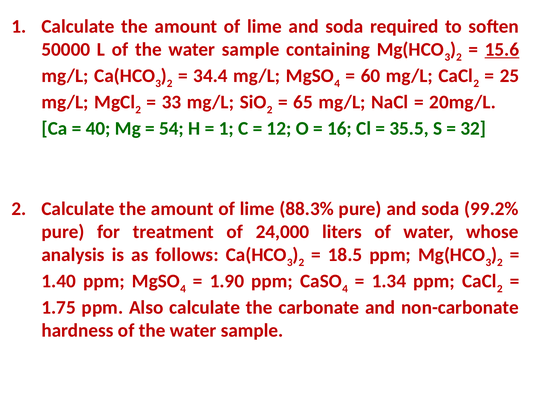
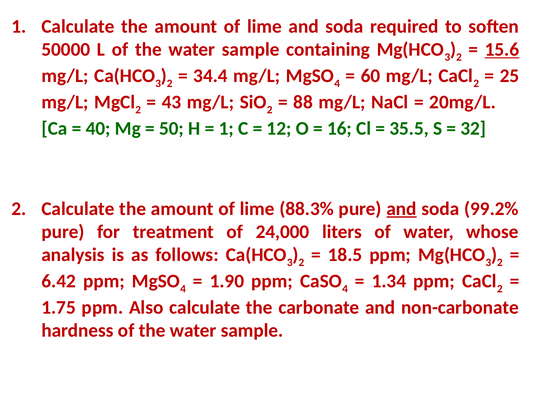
33: 33 -> 43
65: 65 -> 88
54: 54 -> 50
and at (402, 209) underline: none -> present
1.40: 1.40 -> 6.42
